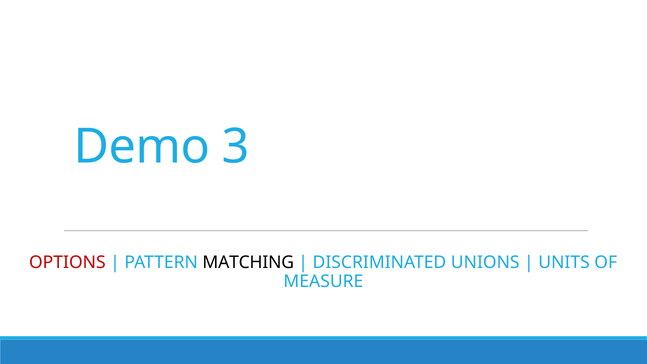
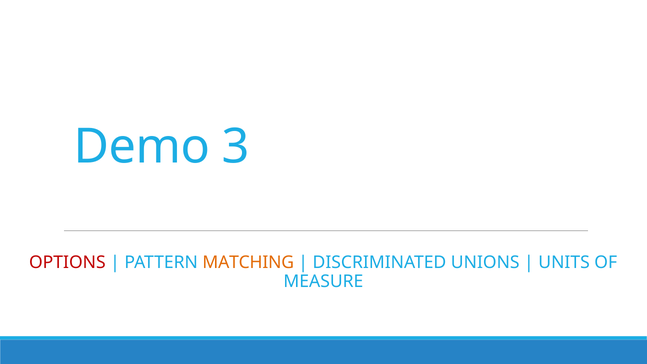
MATCHING colour: black -> orange
